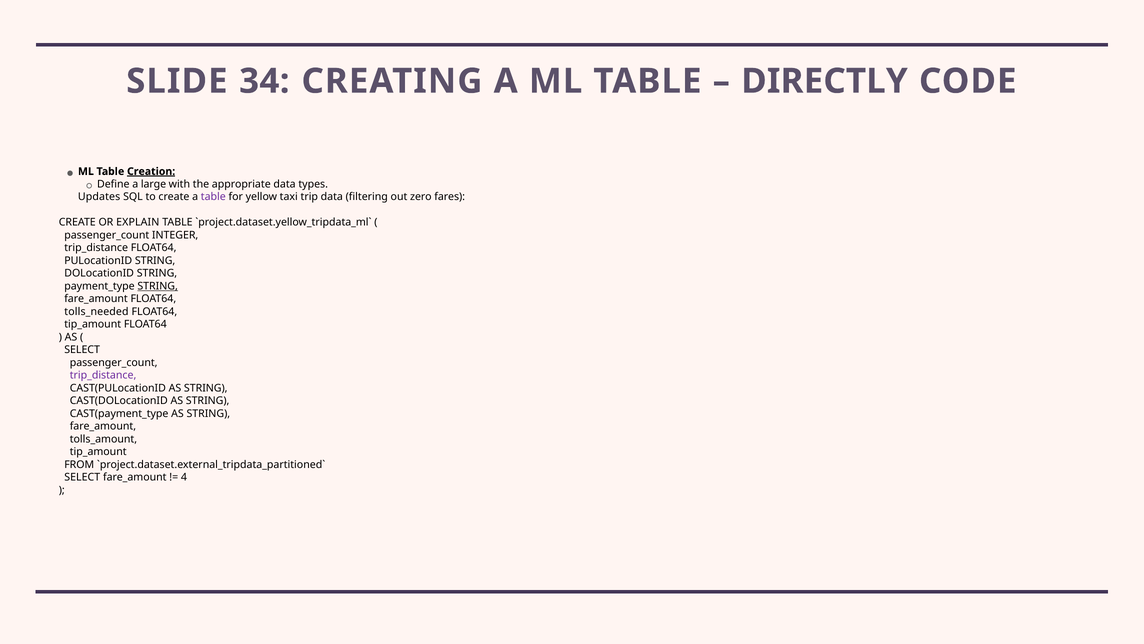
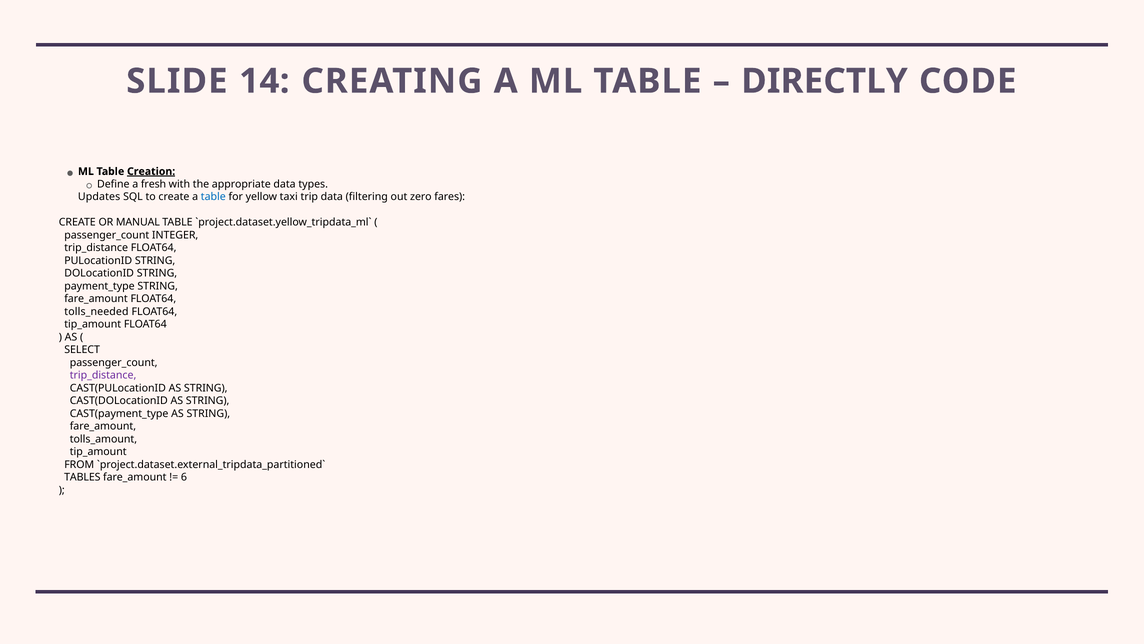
34: 34 -> 14
large: large -> fresh
table at (213, 197) colour: purple -> blue
EXPLAIN: EXPLAIN -> MANUAL
STRING at (158, 286) underline: present -> none
SELECT at (82, 477): SELECT -> TABLES
4: 4 -> 6
